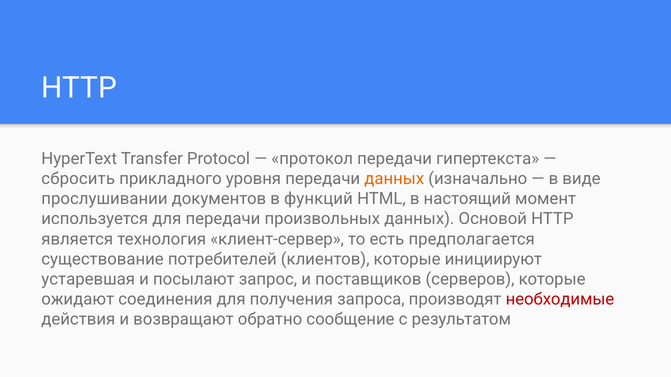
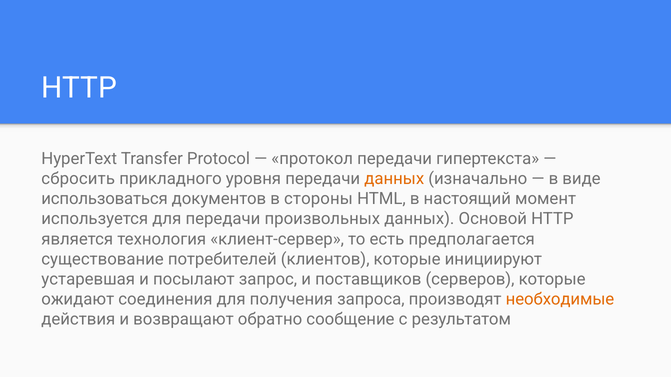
прослушивании: прослушивании -> использоваться
функций: функций -> стороны
необходимые colour: red -> orange
